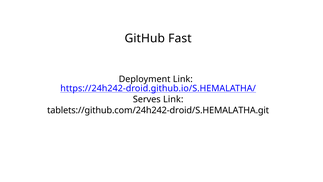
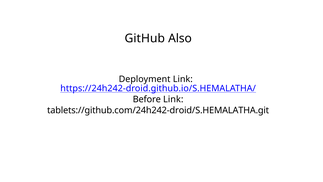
Fast: Fast -> Also
Serves: Serves -> Before
